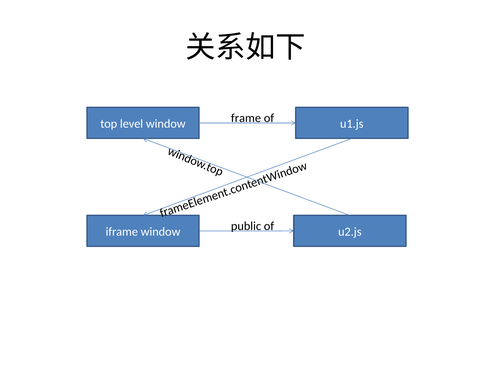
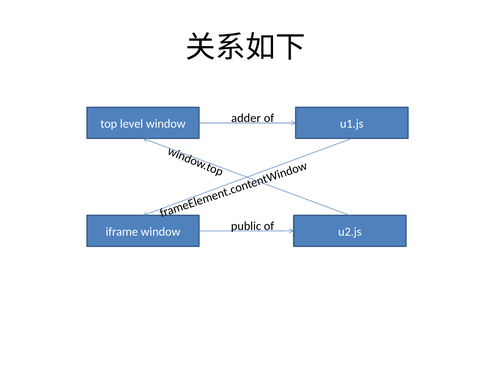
frame: frame -> adder
